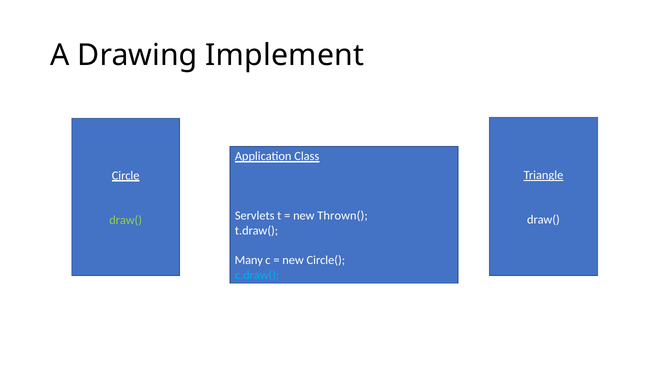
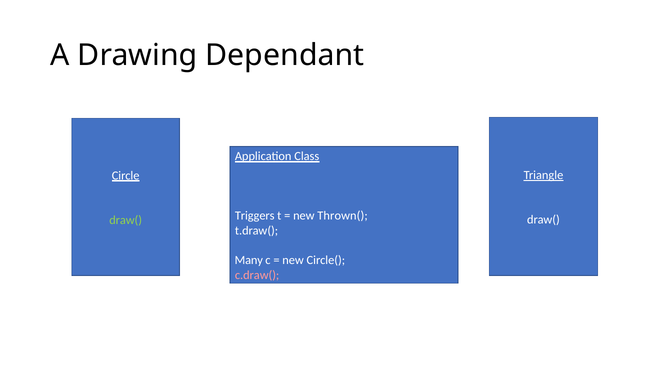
Implement: Implement -> Dependant
Servlets: Servlets -> Triggers
c.draw( colour: light blue -> pink
